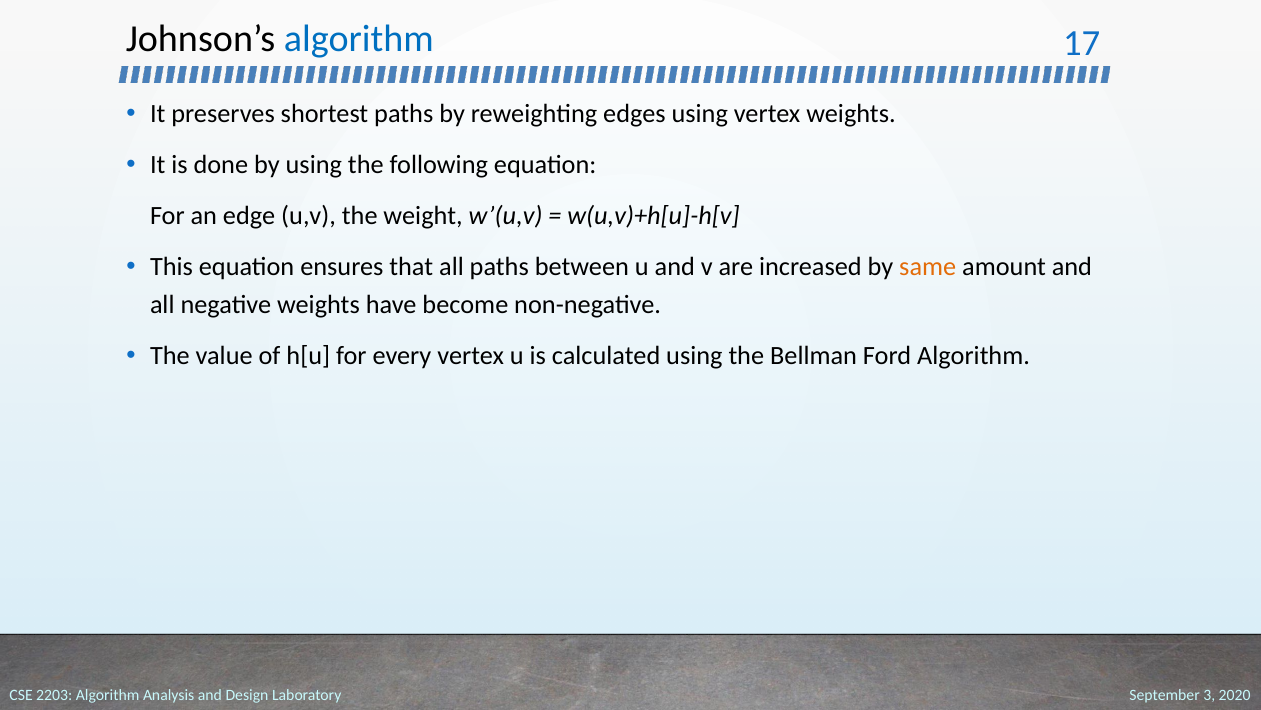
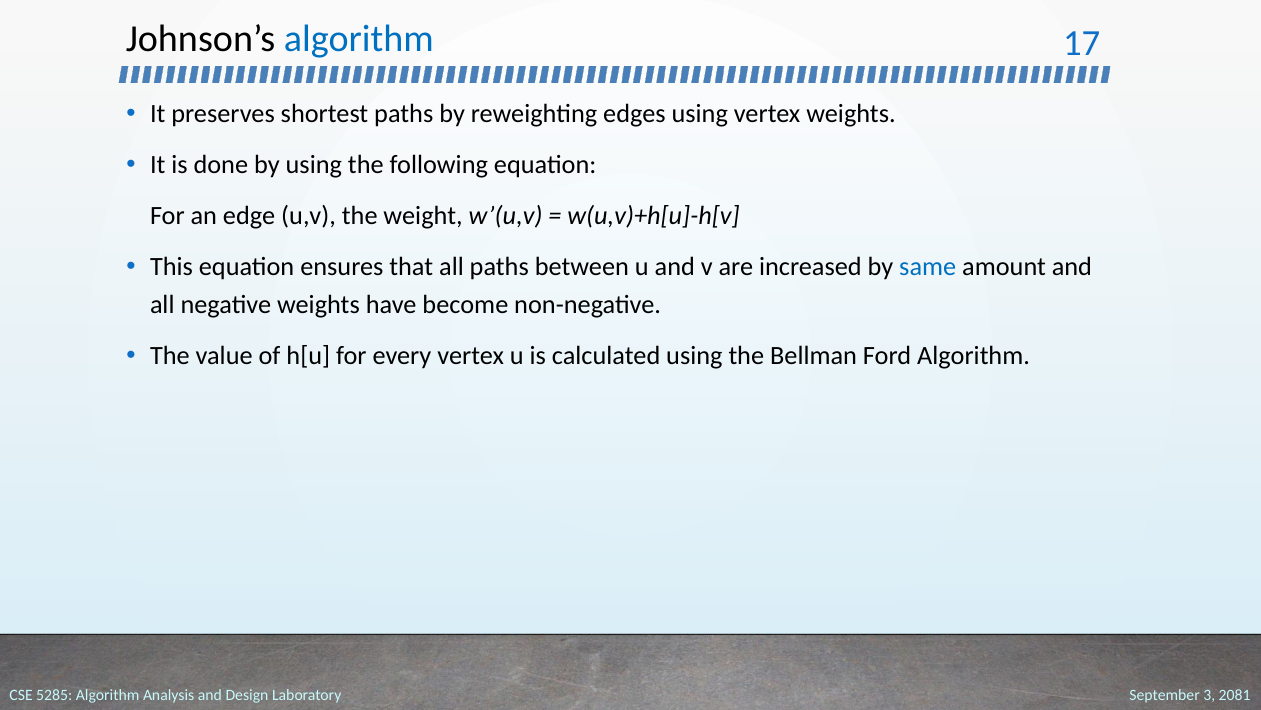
same colour: orange -> blue
2203: 2203 -> 5285
2020: 2020 -> 2081
